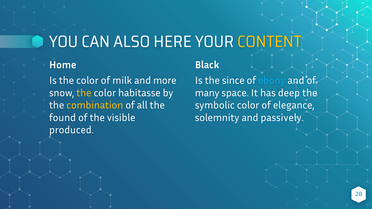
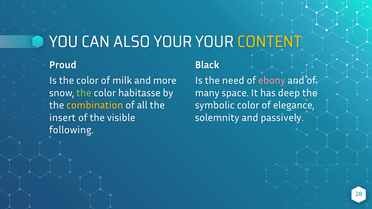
ALSO HERE: HERE -> YOUR
Home: Home -> Proud
since: since -> need
ebony colour: light blue -> pink
the at (84, 93) colour: yellow -> light green
found: found -> insert
produced: produced -> following
